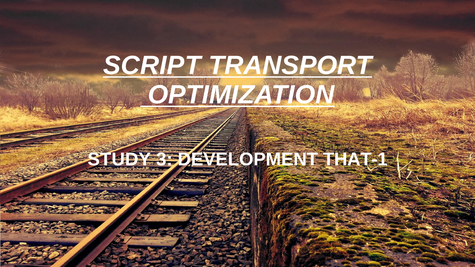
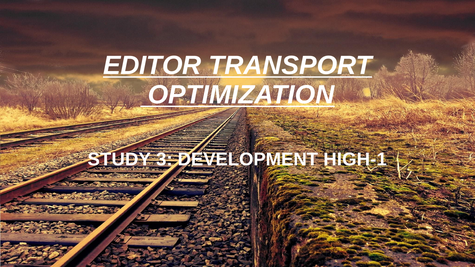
SCRIPT: SCRIPT -> EDITOR
THAT-1: THAT-1 -> HIGH-1
